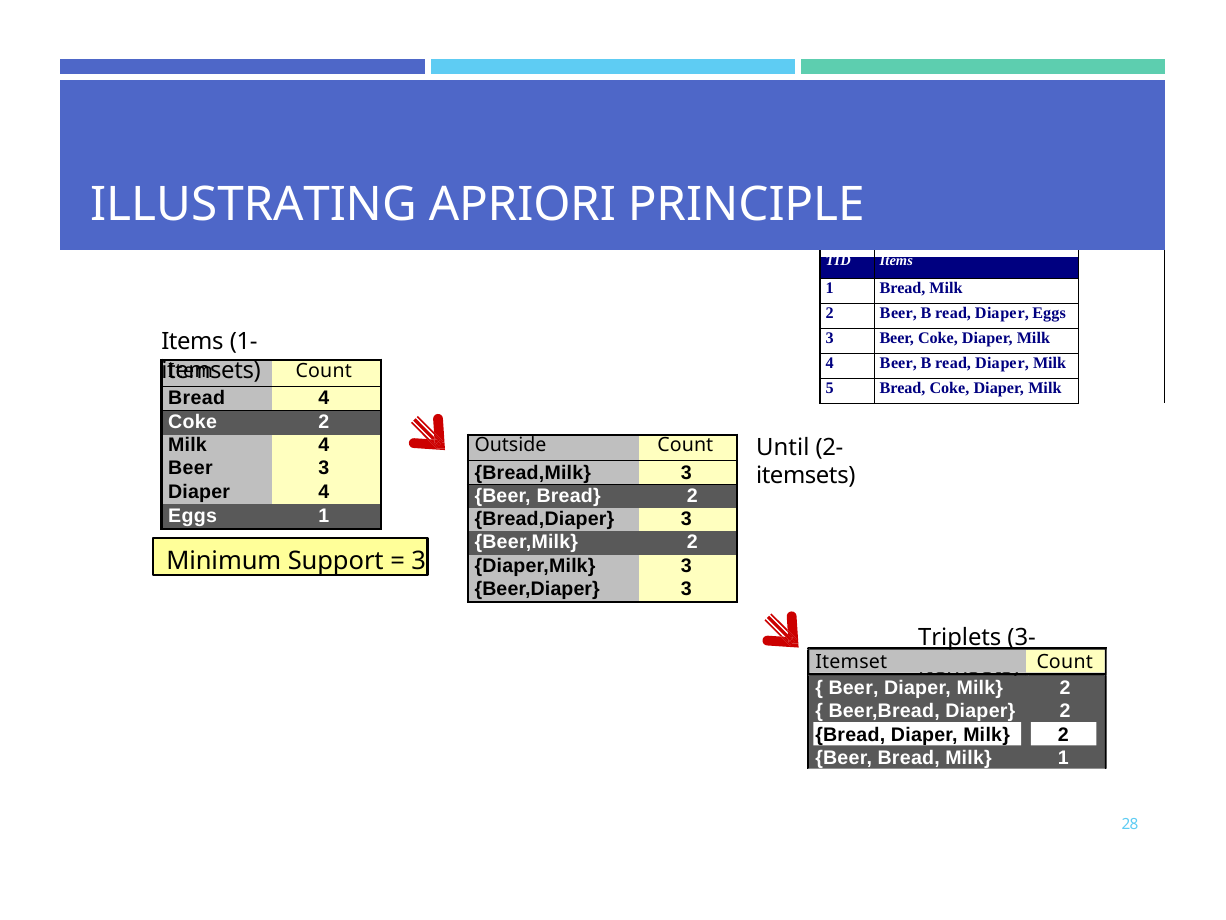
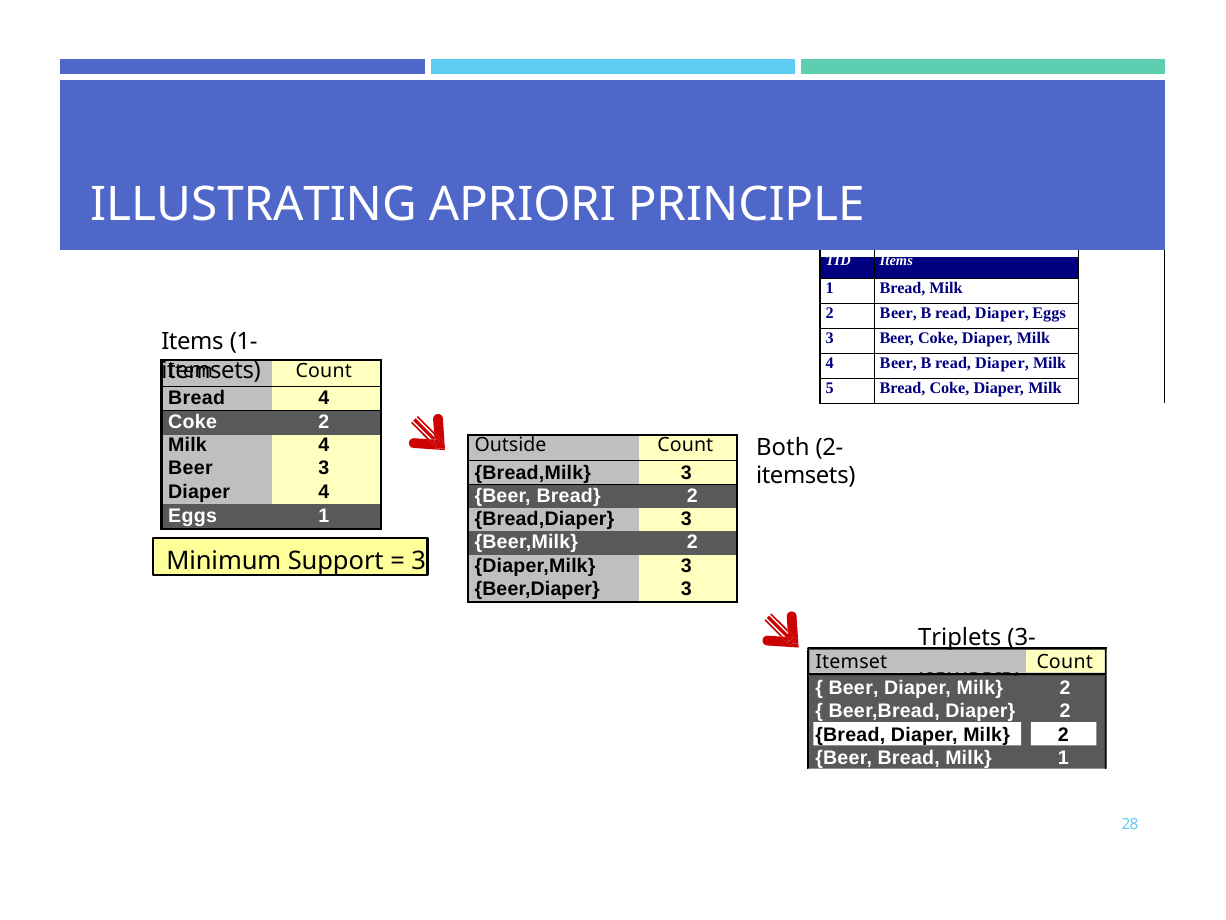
Until: Until -> Both
